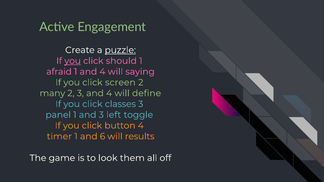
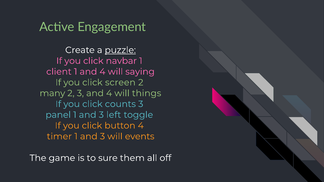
you at (73, 61) underline: present -> none
should: should -> navbar
afraid: afraid -> client
define: define -> things
classes: classes -> counts
6 at (103, 137): 6 -> 3
results: results -> events
look: look -> sure
